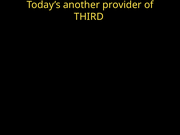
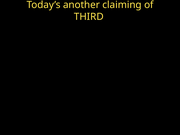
provider: provider -> claiming
